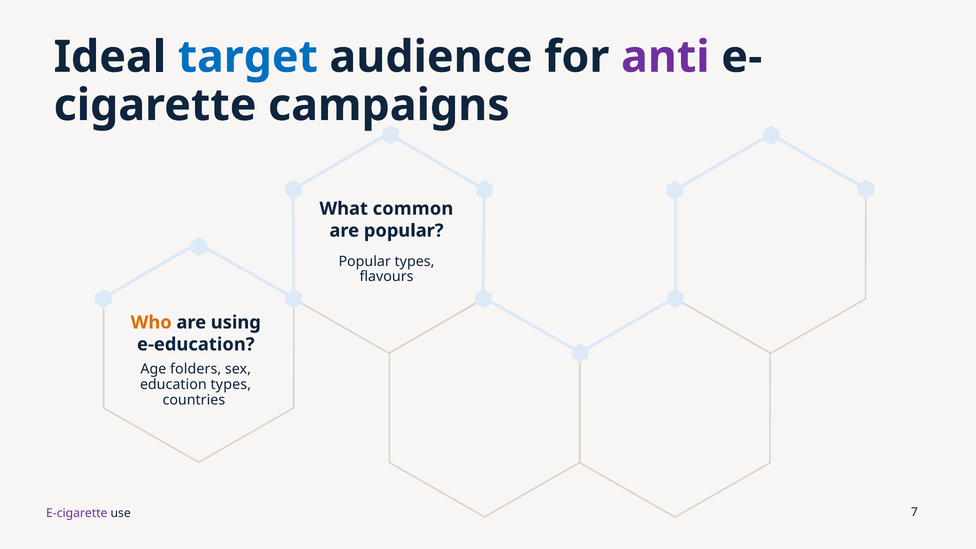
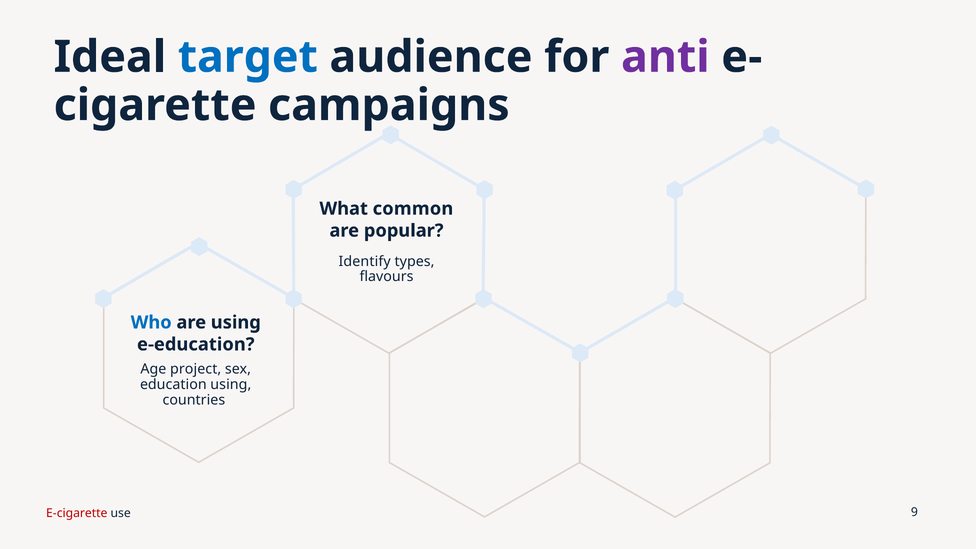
Popular at (365, 261): Popular -> Identify
Who colour: orange -> blue
folders: folders -> project
education types: types -> using
E-cigarette colour: purple -> red
7: 7 -> 9
